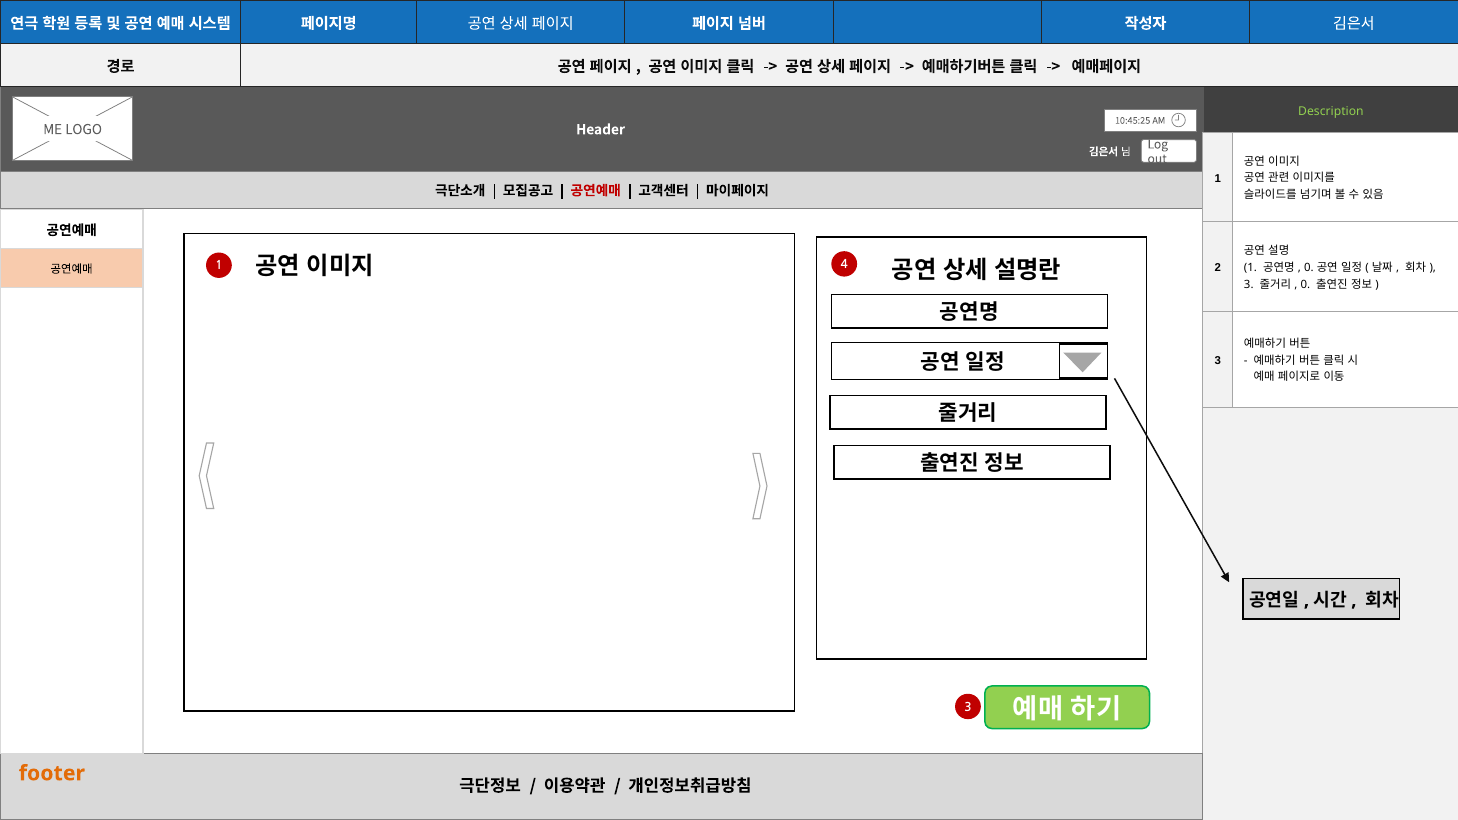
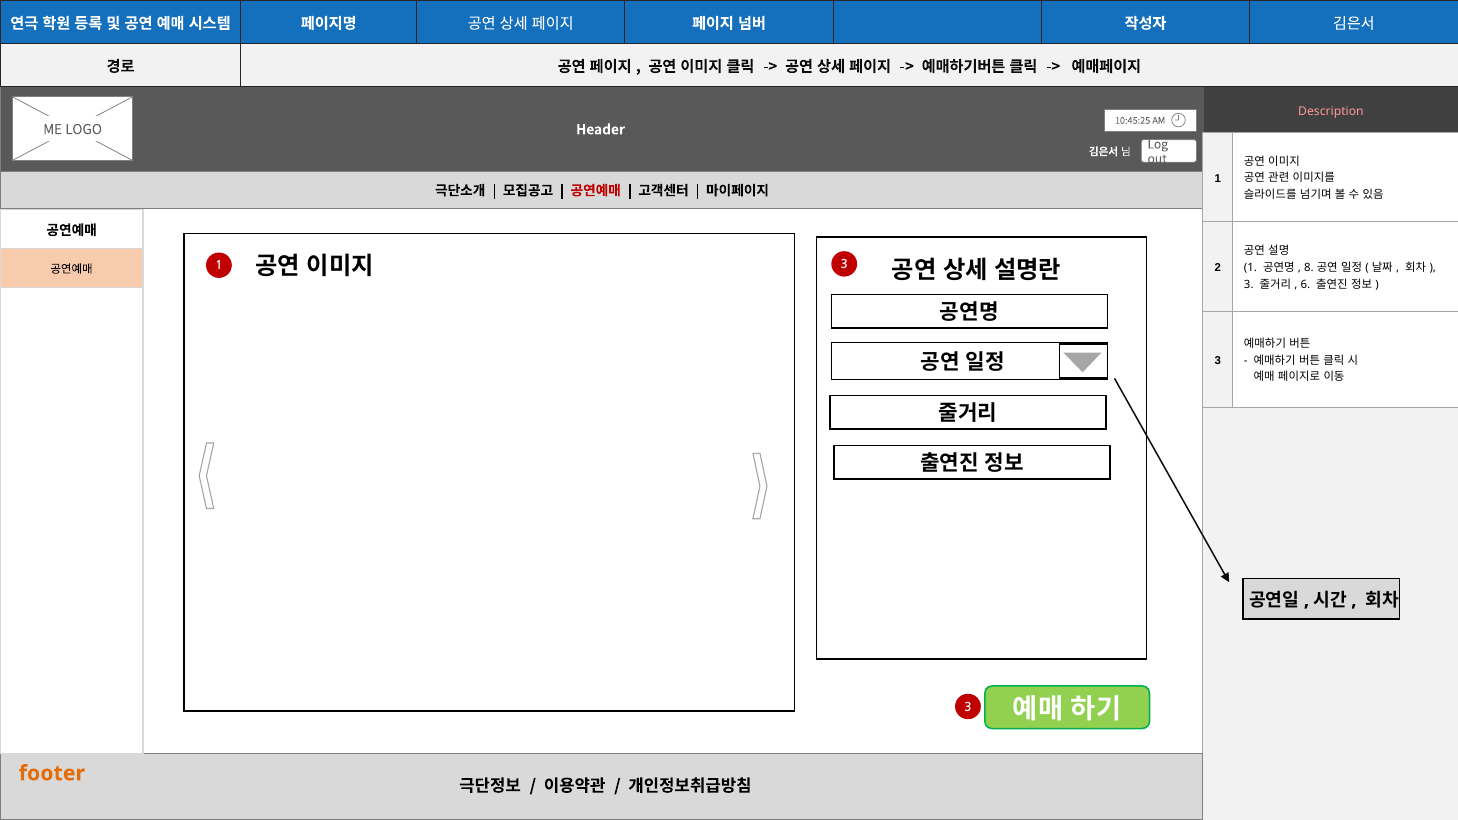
Description colour: light green -> pink
1 4: 4 -> 3
0 at (1309, 268): 0 -> 8
0 at (1305, 284): 0 -> 6
